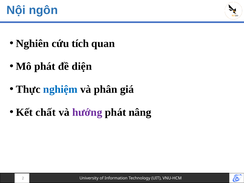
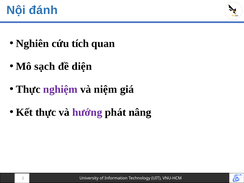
ngôn: ngôn -> đánh
Mô phát: phát -> sạch
nghiệm colour: blue -> purple
phân: phân -> niệm
Kết chất: chất -> thực
